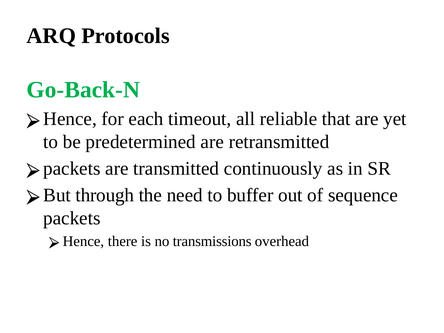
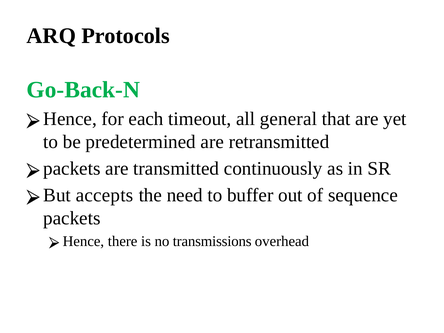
reliable: reliable -> general
through: through -> accepts
